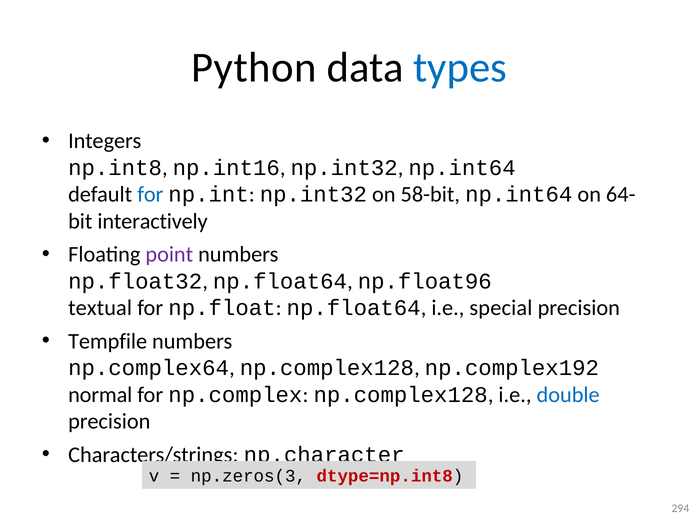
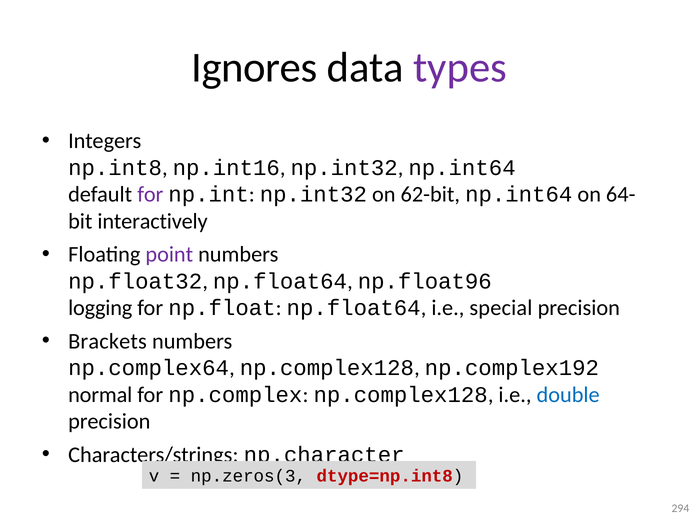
Python: Python -> Ignores
types colour: blue -> purple
for at (150, 194) colour: blue -> purple
58-bit: 58-bit -> 62-bit
textual: textual -> logging
Tempfile: Tempfile -> Brackets
